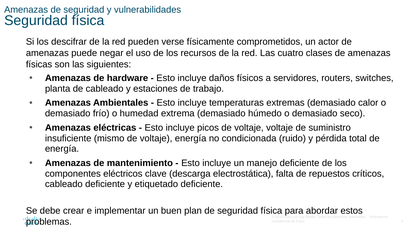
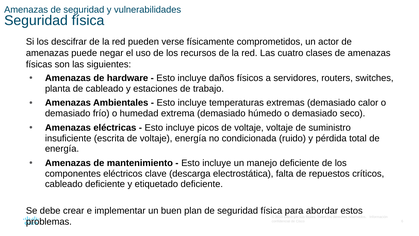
mismo: mismo -> escrita
